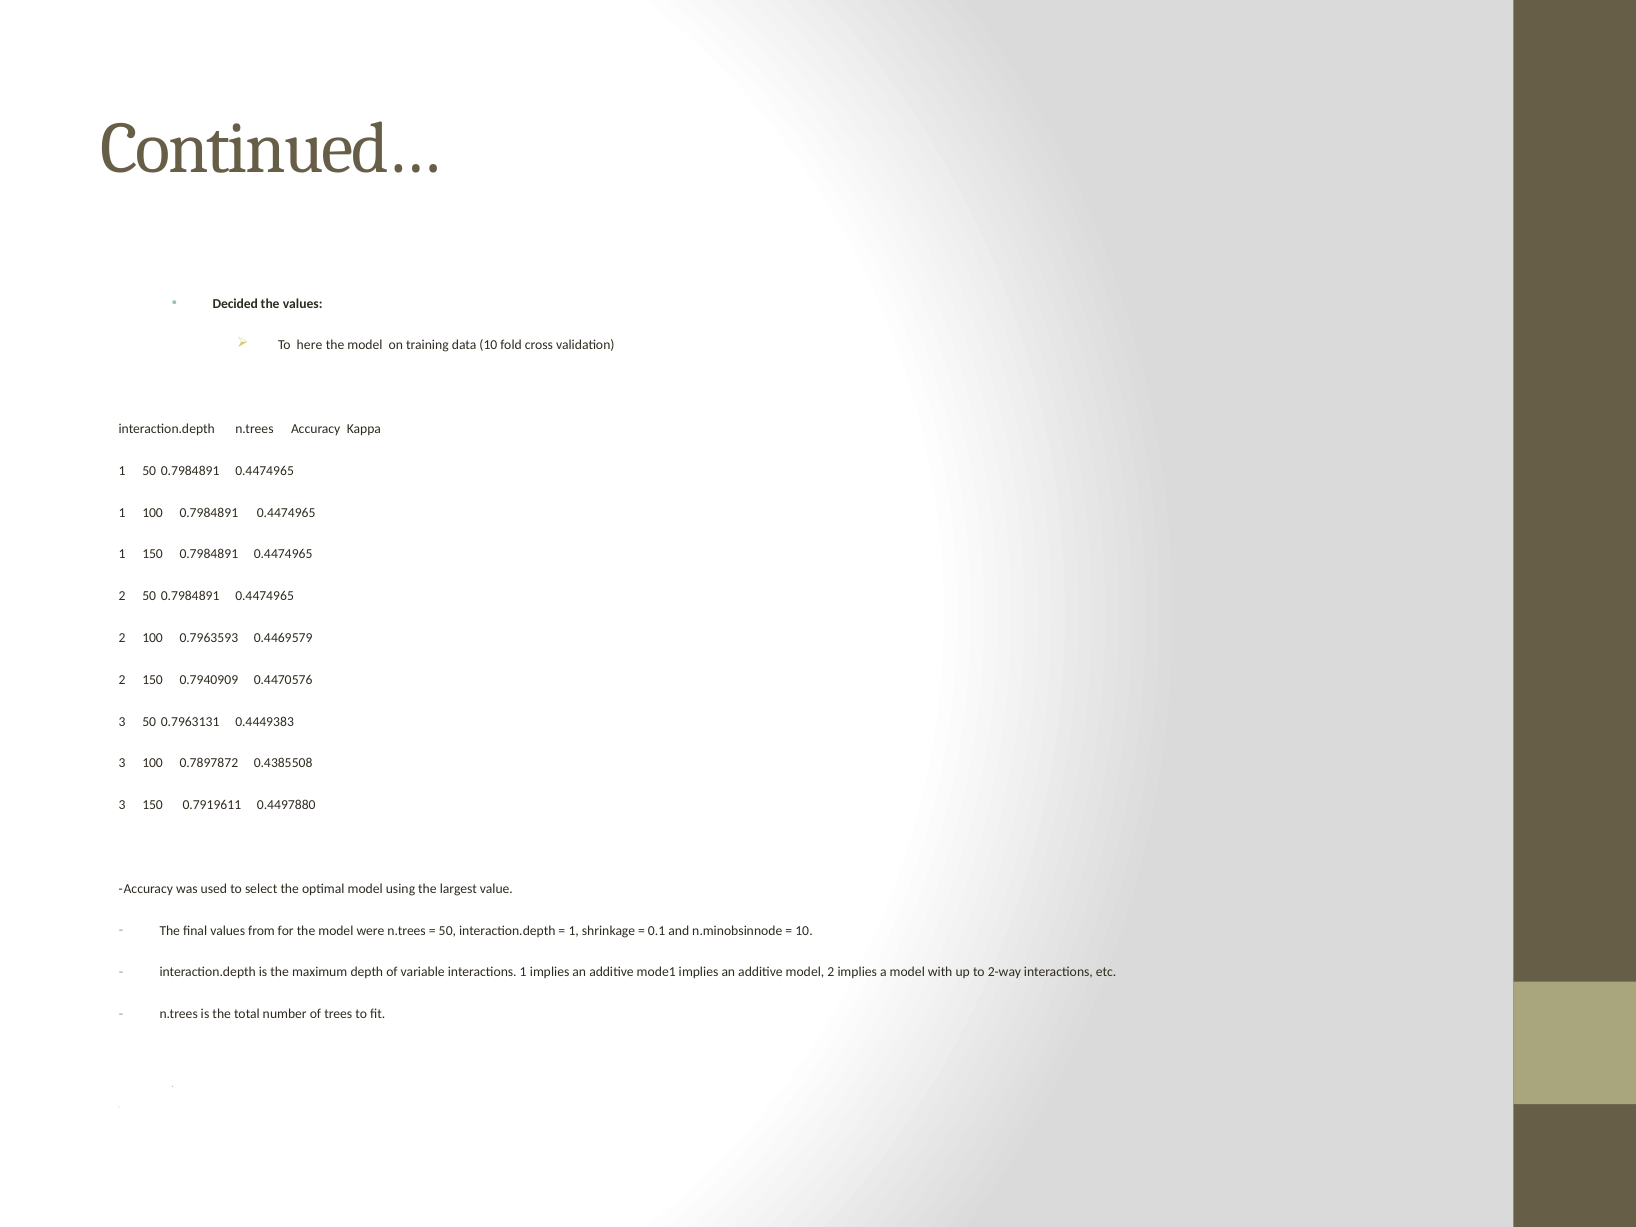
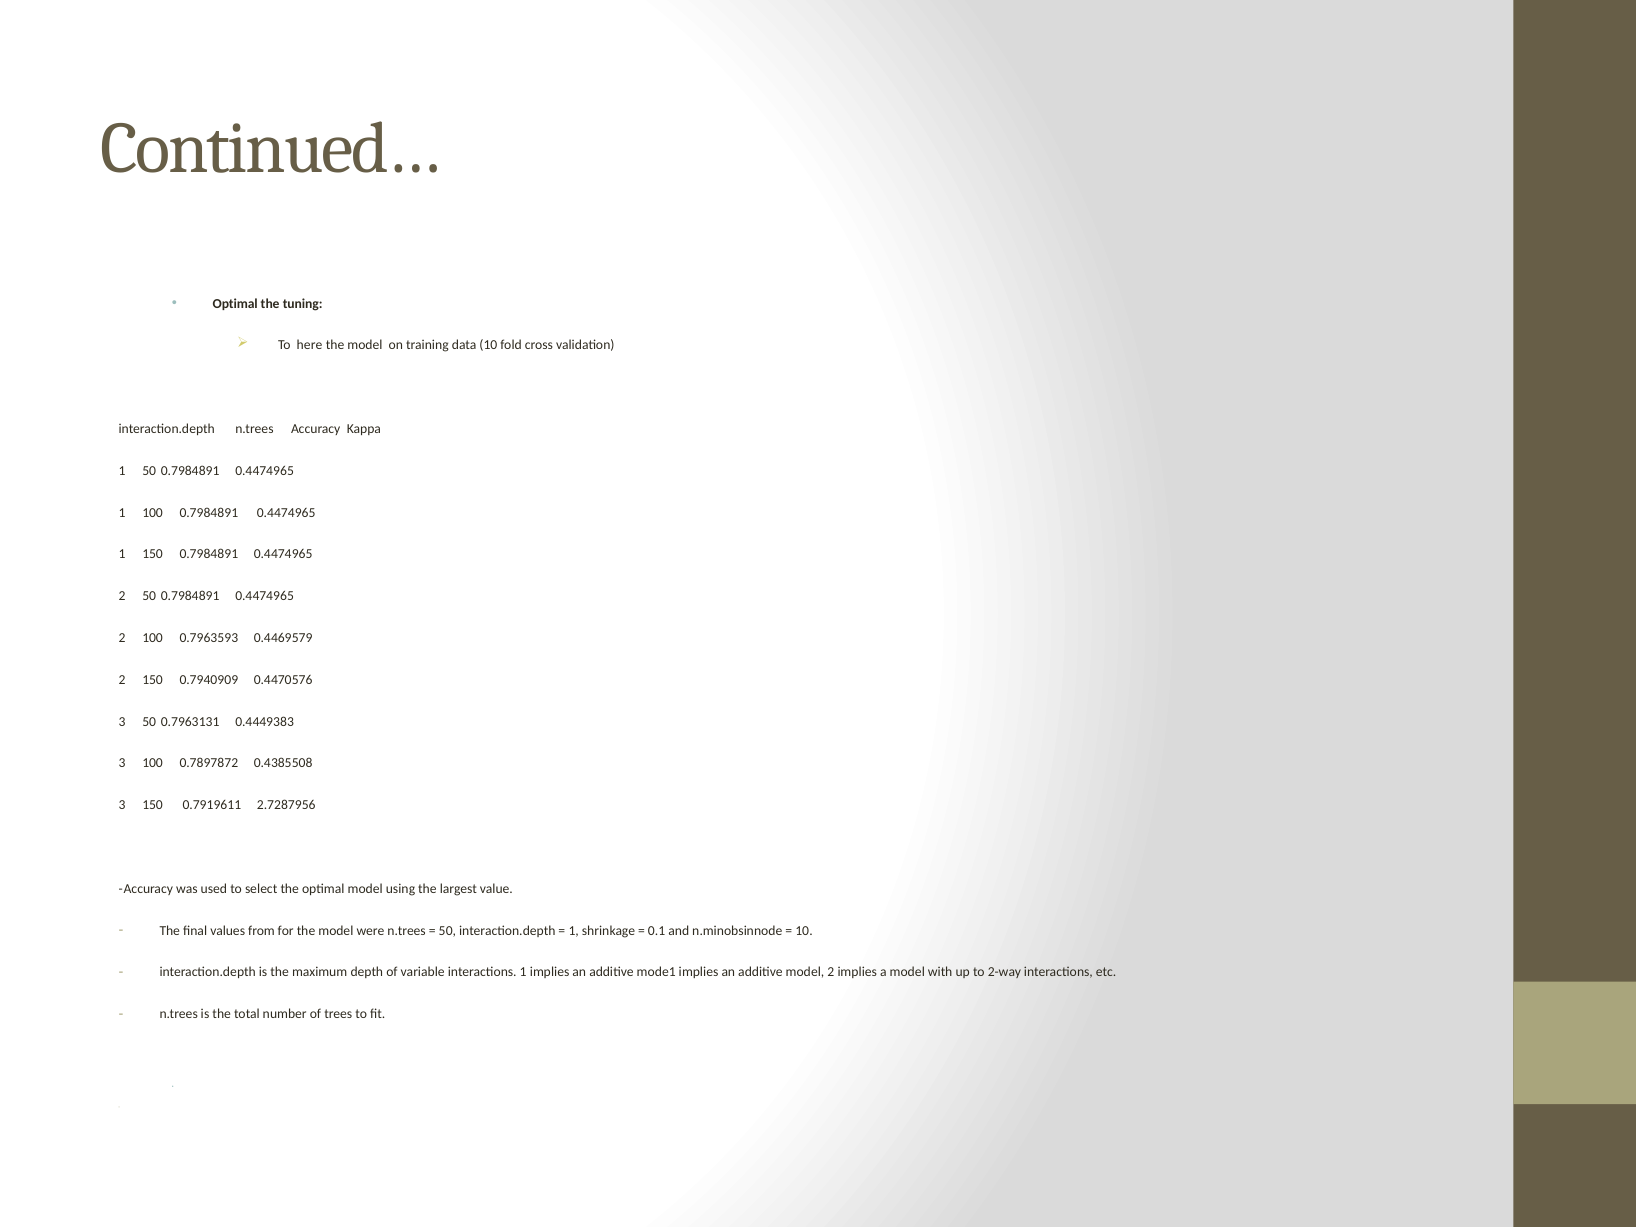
Decided at (235, 304): Decided -> Optimal
the values: values -> tuning
0.4497880: 0.4497880 -> 2.7287956
